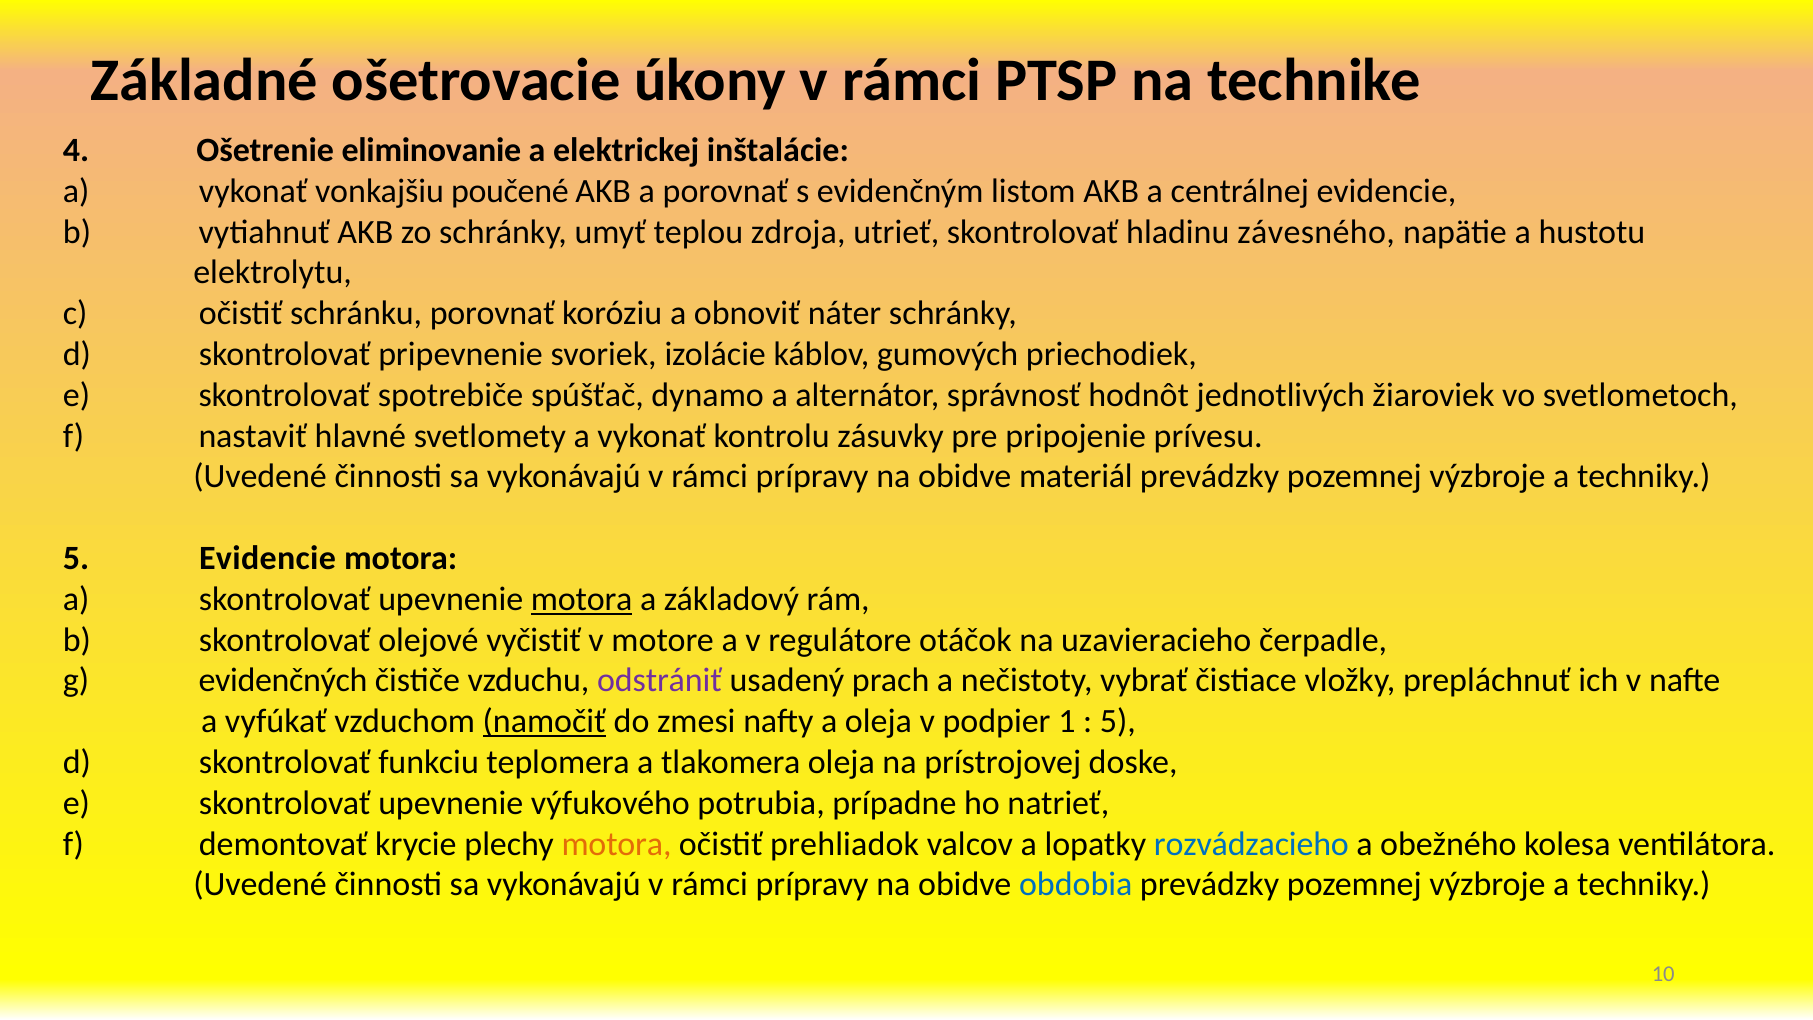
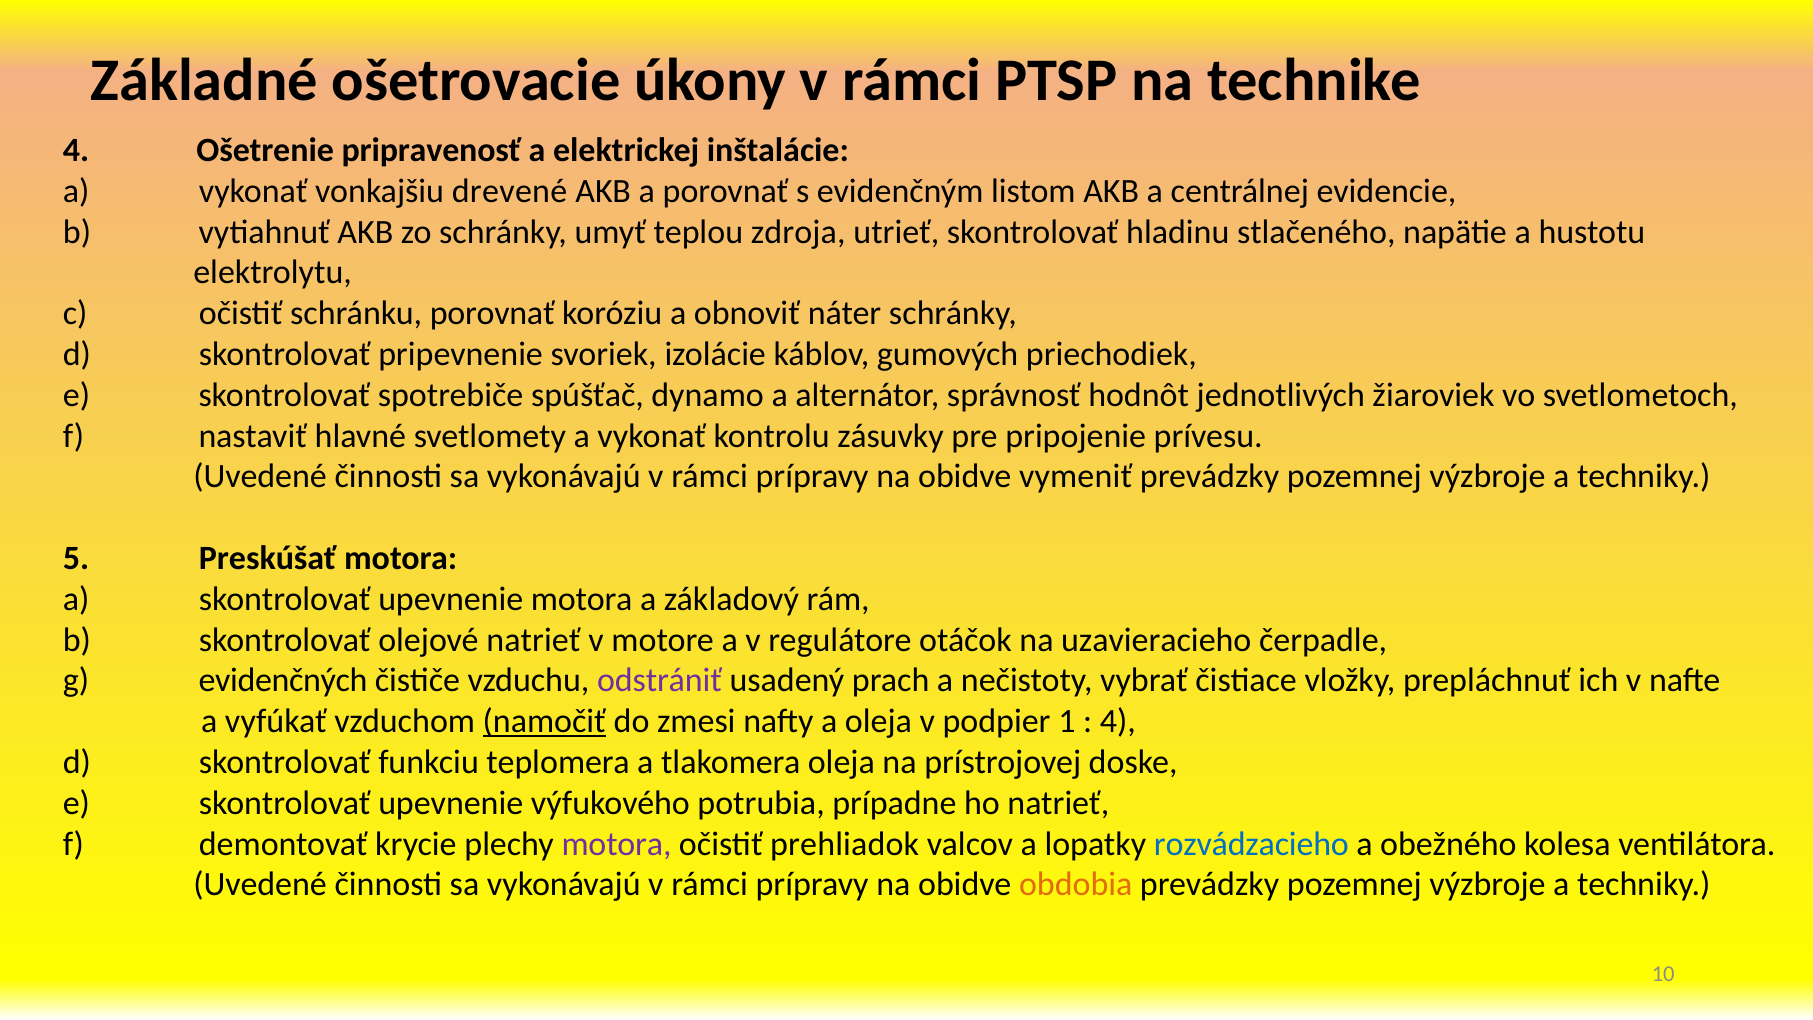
eliminovanie: eliminovanie -> pripravenosť
poučené: poučené -> drevené
závesného: závesného -> stlačeného
materiál: materiál -> vymeniť
5 Evidencie: Evidencie -> Preskúšať
motora at (582, 599) underline: present -> none
olejové vyčistiť: vyčistiť -> natrieť
5 at (1118, 721): 5 -> 4
motora at (617, 844) colour: orange -> purple
obdobia colour: blue -> orange
